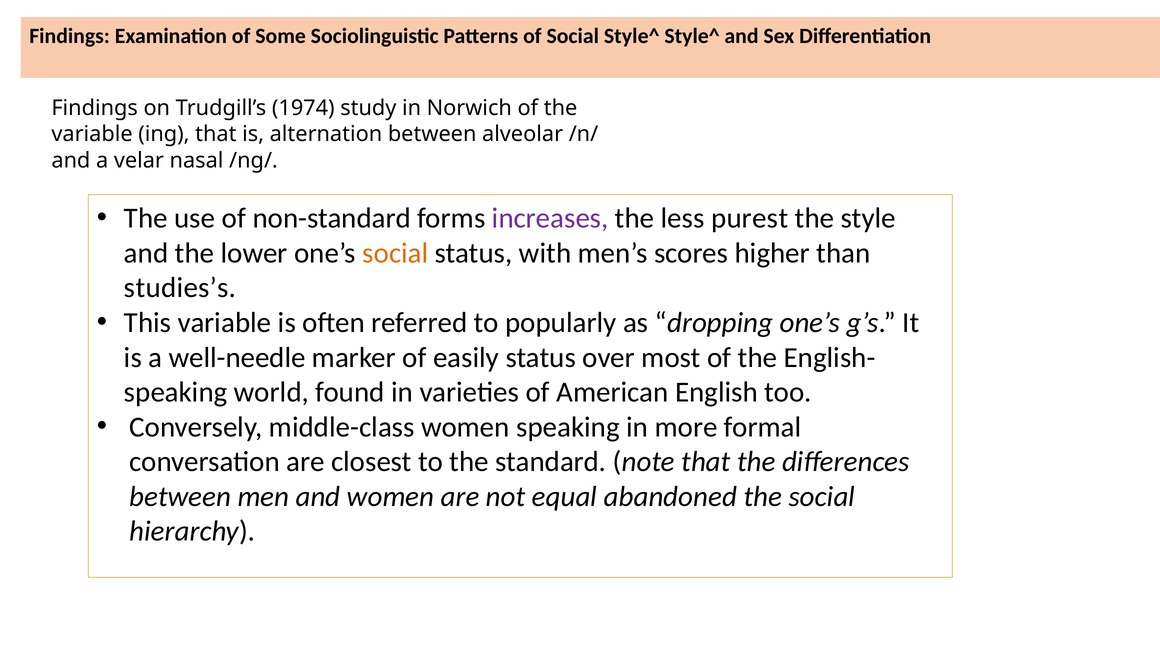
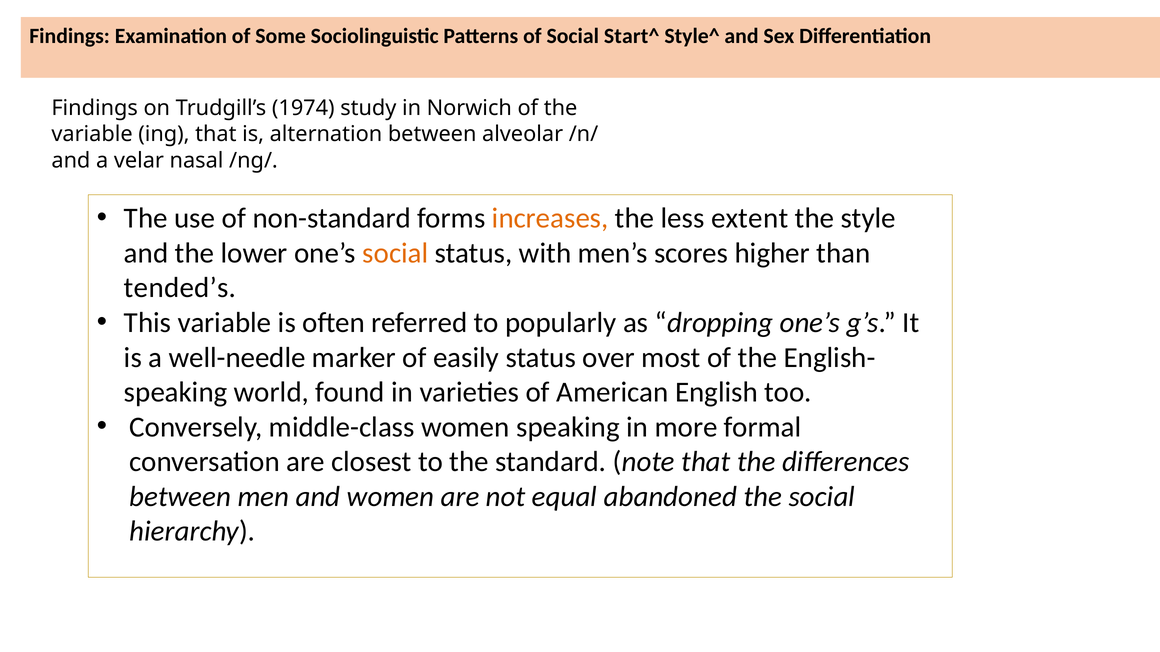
Social Style^: Style^ -> Start^
increases colour: purple -> orange
purest: purest -> extent
studies’s: studies’s -> tended’s
